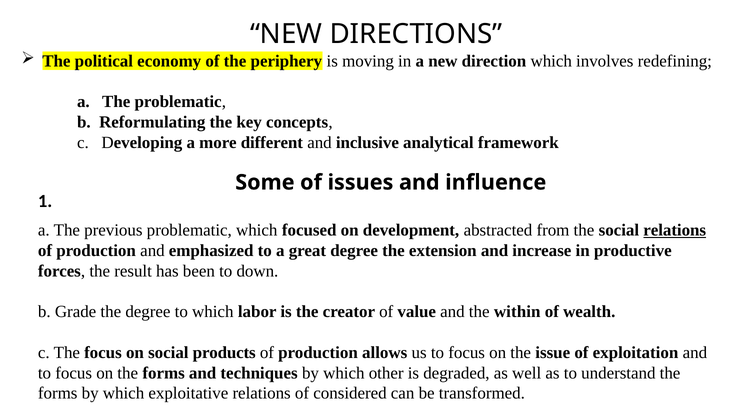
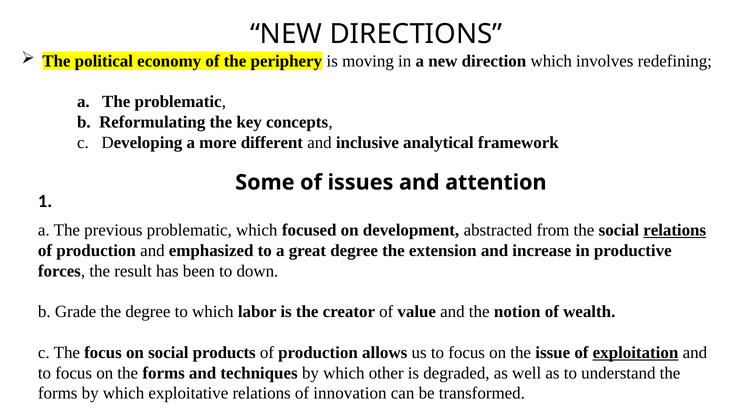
influence: influence -> attention
within: within -> notion
exploitation underline: none -> present
considered: considered -> innovation
